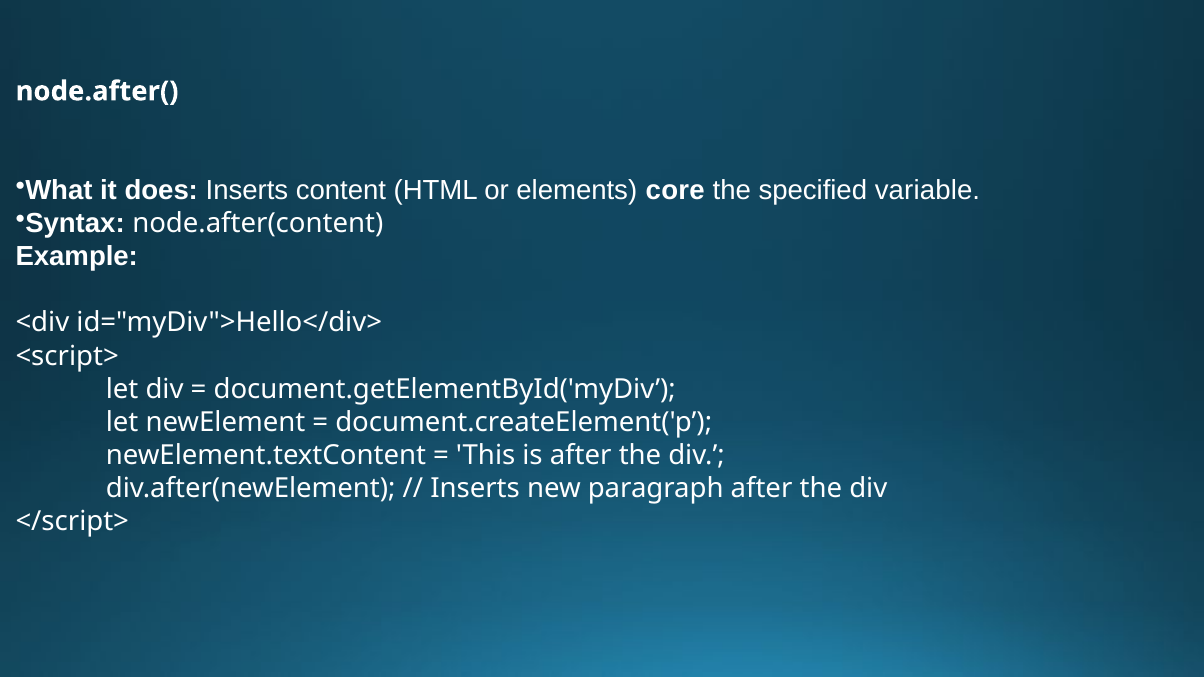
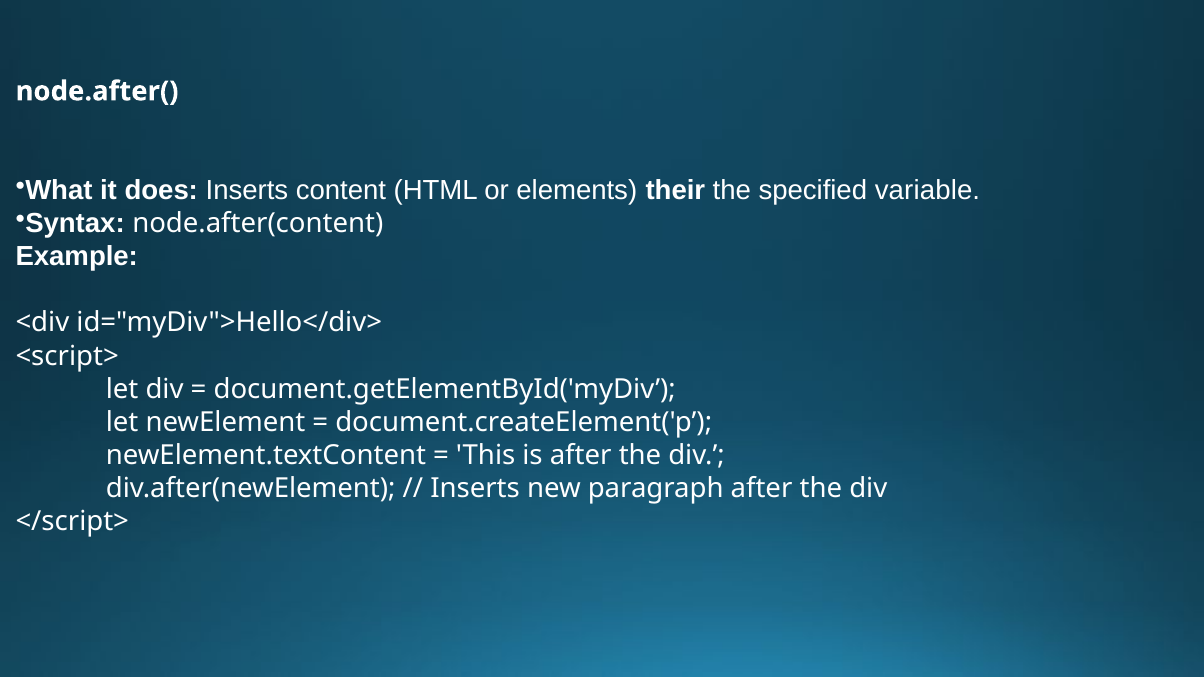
core: core -> their
